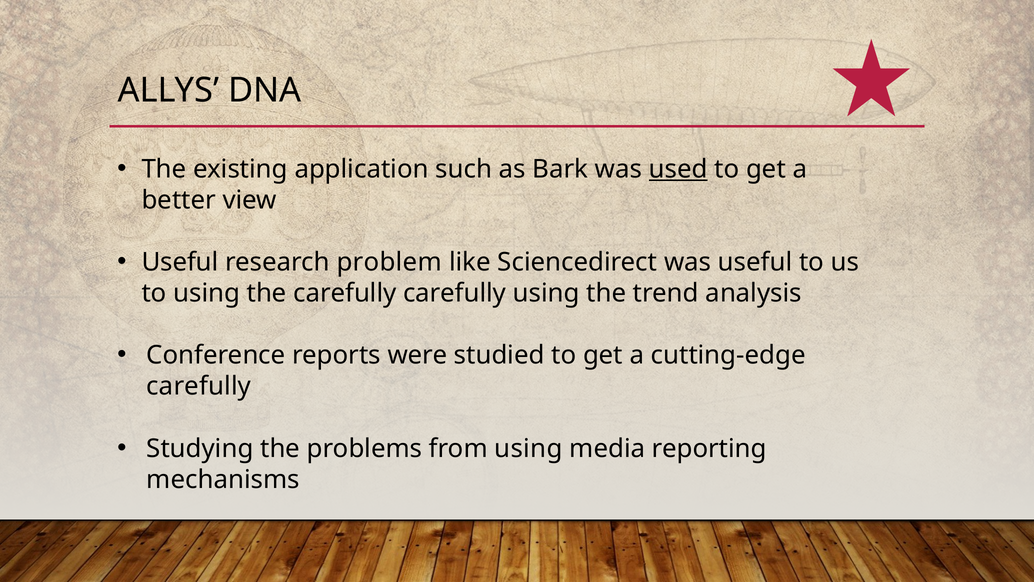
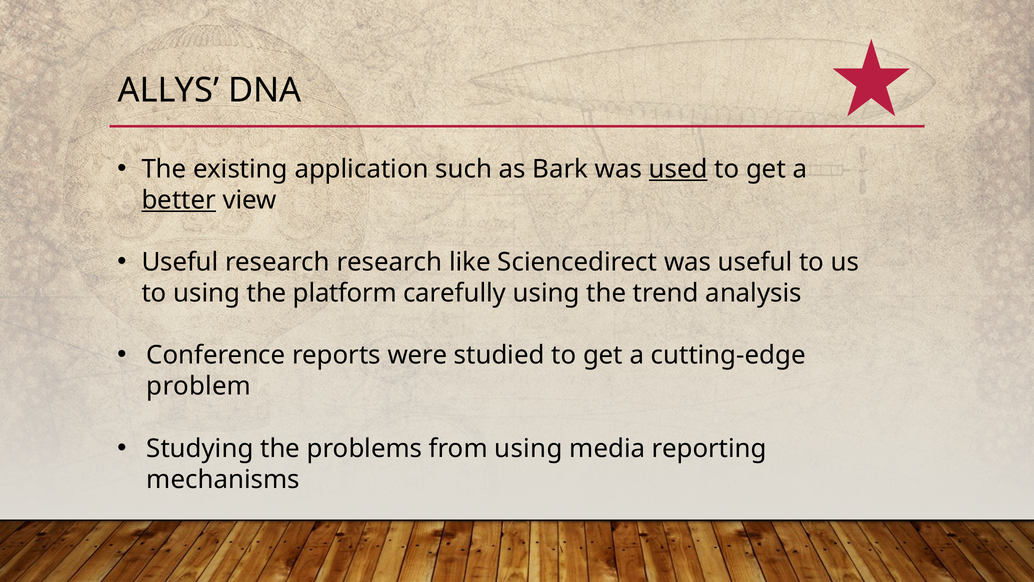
better underline: none -> present
research problem: problem -> research
the carefully: carefully -> platform
carefully at (199, 386): carefully -> problem
